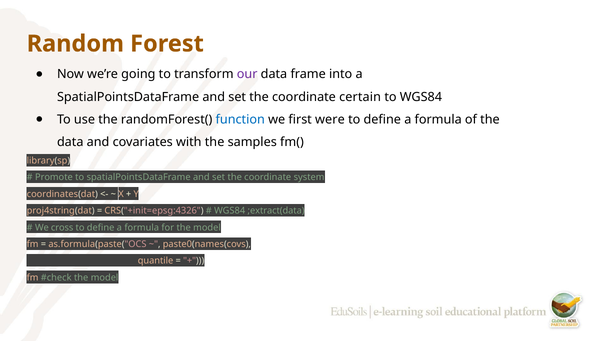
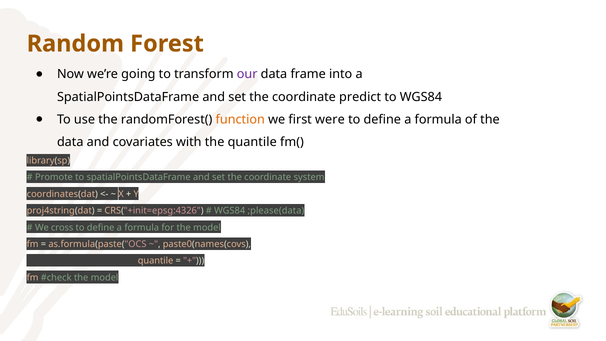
certain: certain -> predict
function colour: blue -> orange
the samples: samples -> quantile
;extract(data: ;extract(data -> ;please(data
